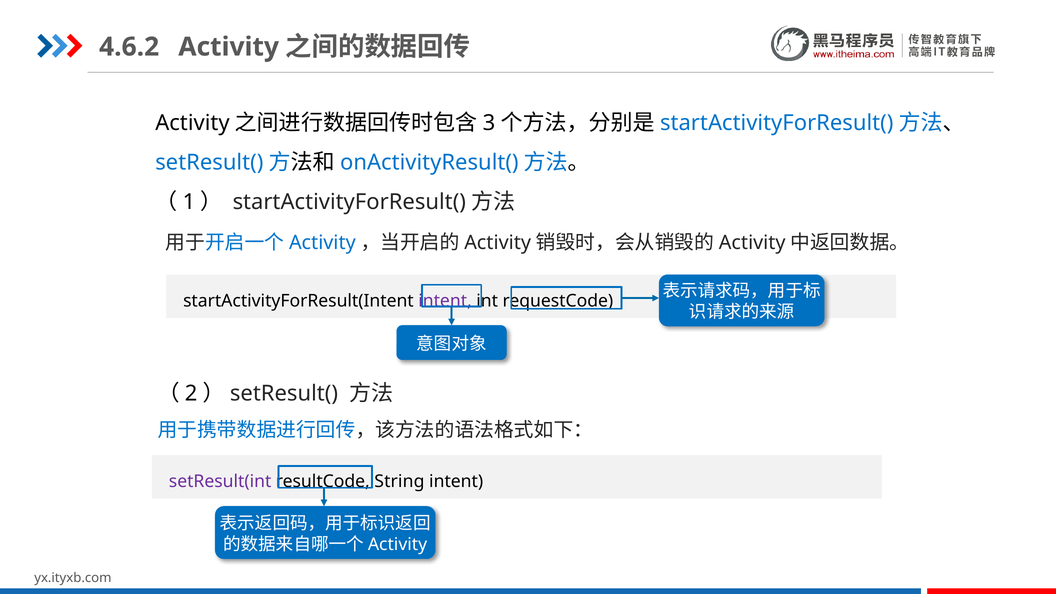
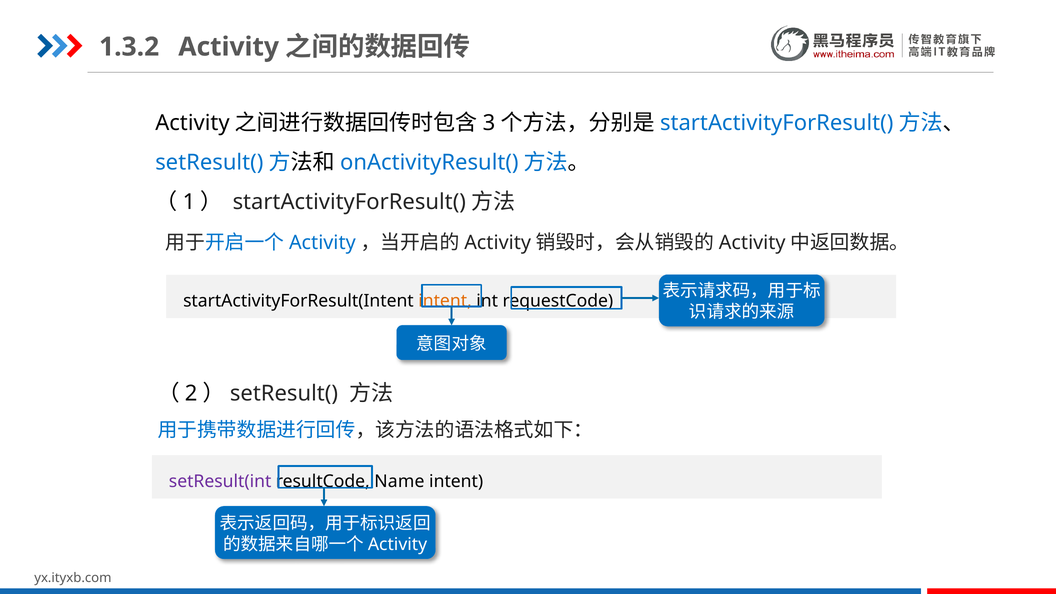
4.6.2: 4.6.2 -> 1.3.2
intent at (445, 301) colour: purple -> orange
String: String -> Name
